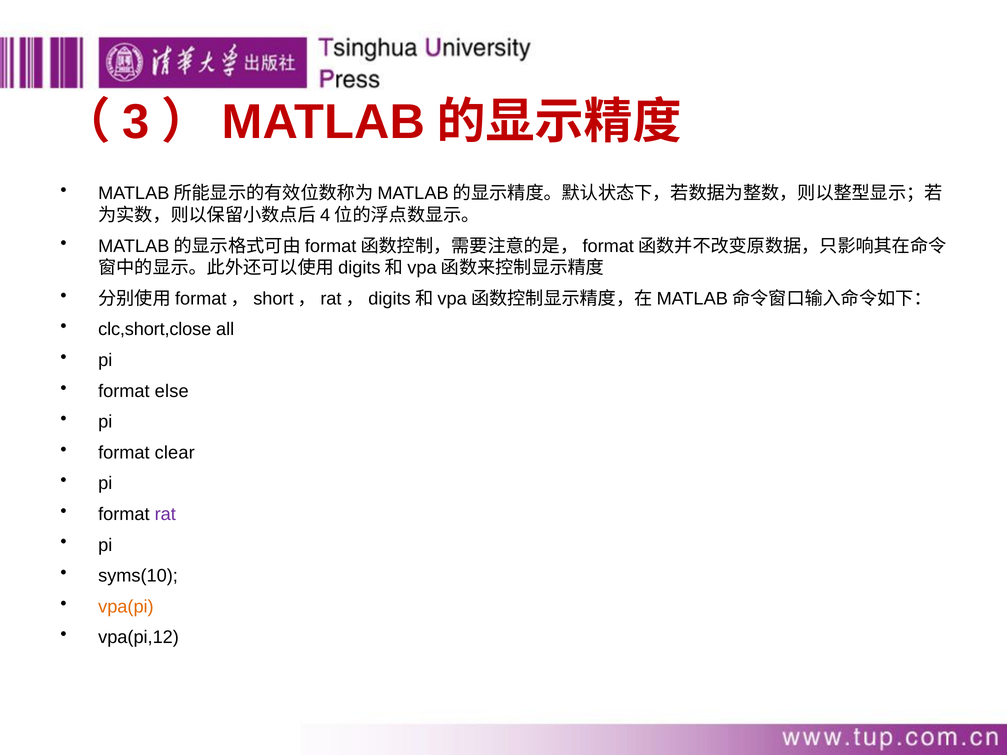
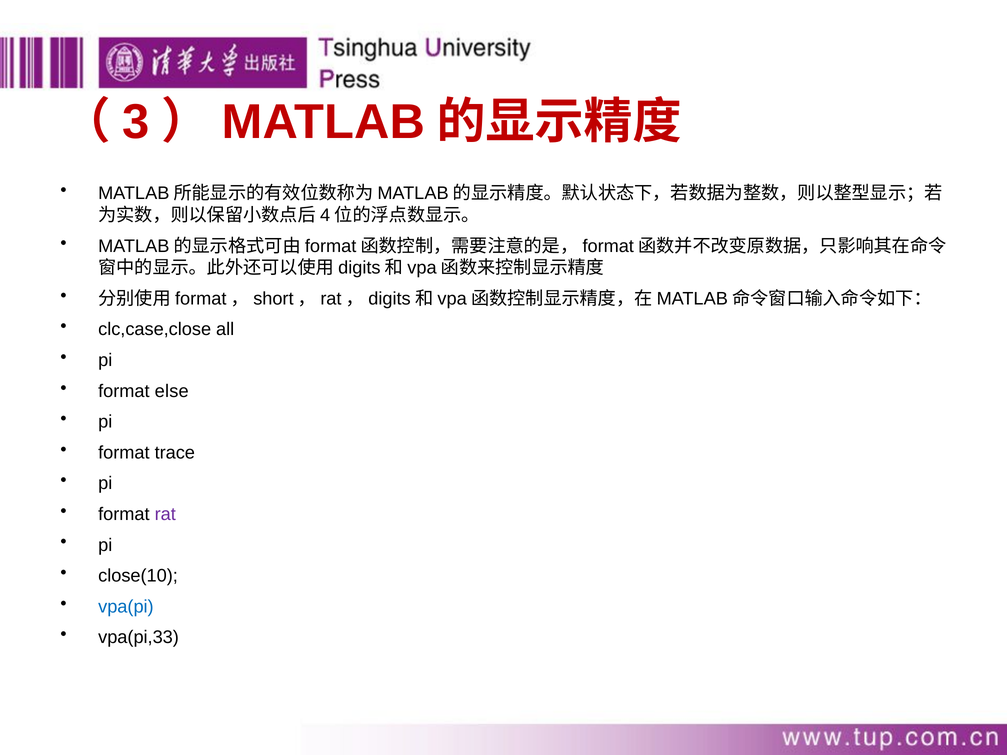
clc,short,close: clc,short,close -> clc,case,close
clear: clear -> trace
syms(10: syms(10 -> close(10
vpa(pi colour: orange -> blue
vpa(pi,12: vpa(pi,12 -> vpa(pi,33
